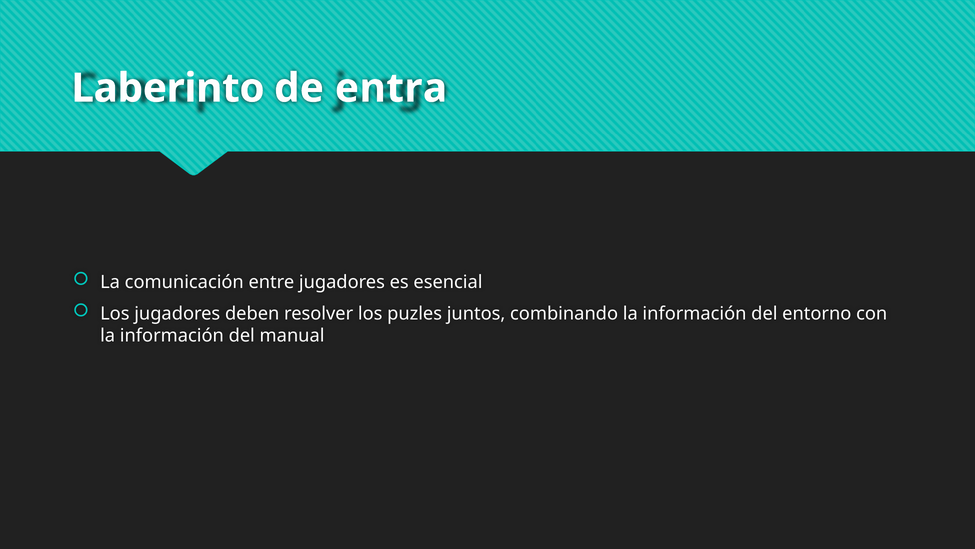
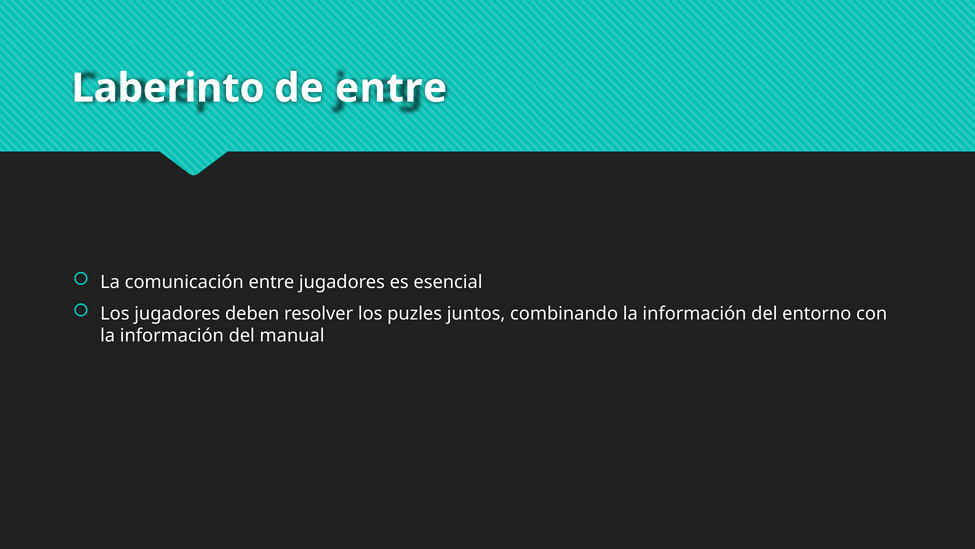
de entra: entra -> entre
